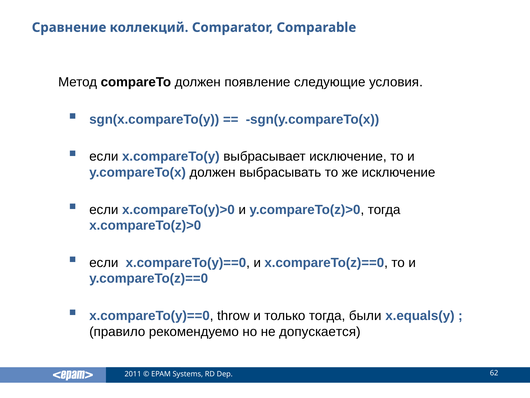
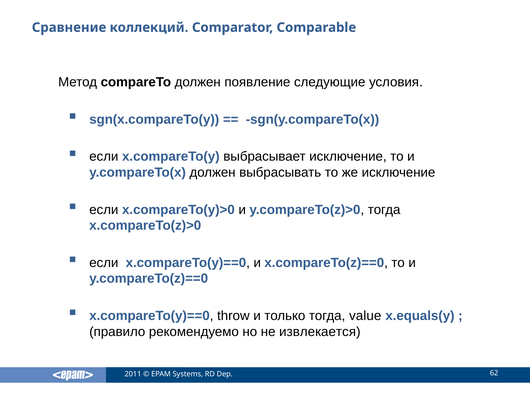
были: были -> value
допускается: допускается -> извлекается
